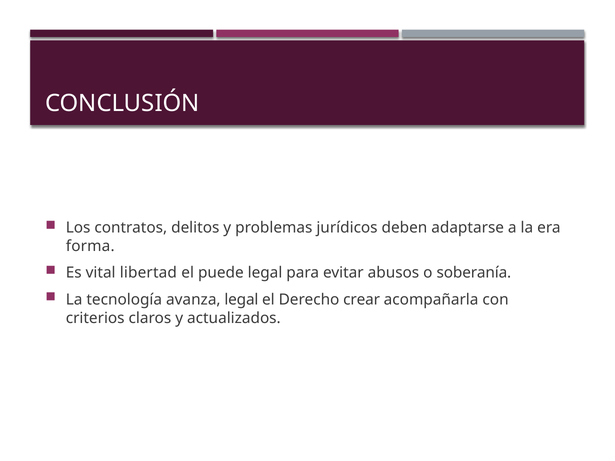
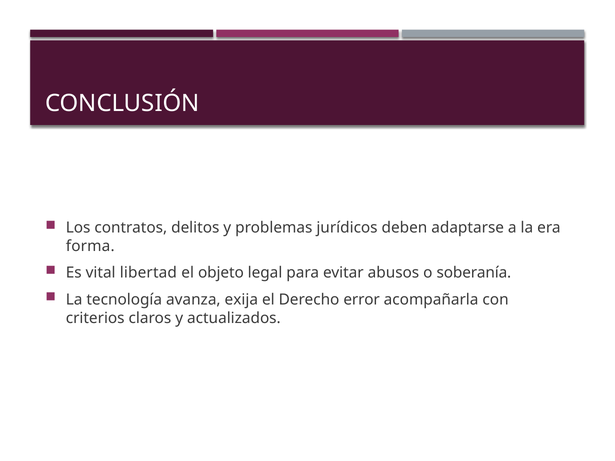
puede: puede -> objeto
avanza legal: legal -> exija
crear: crear -> error
